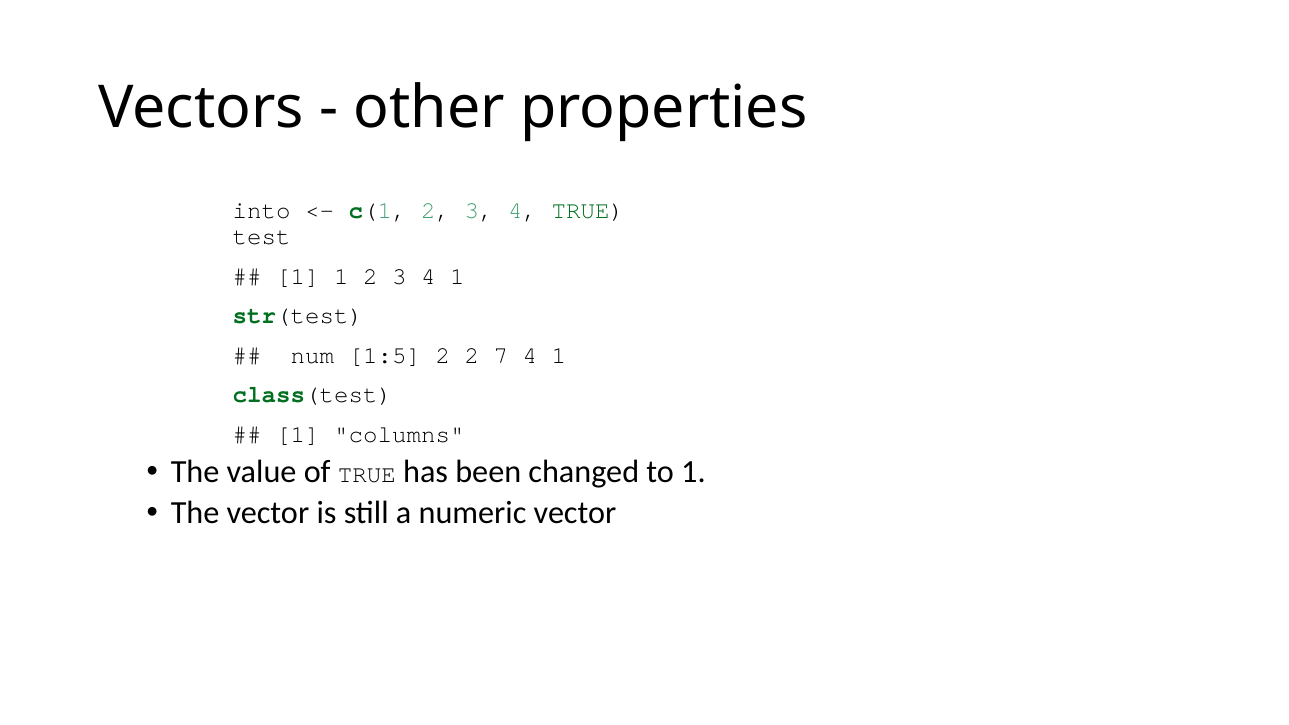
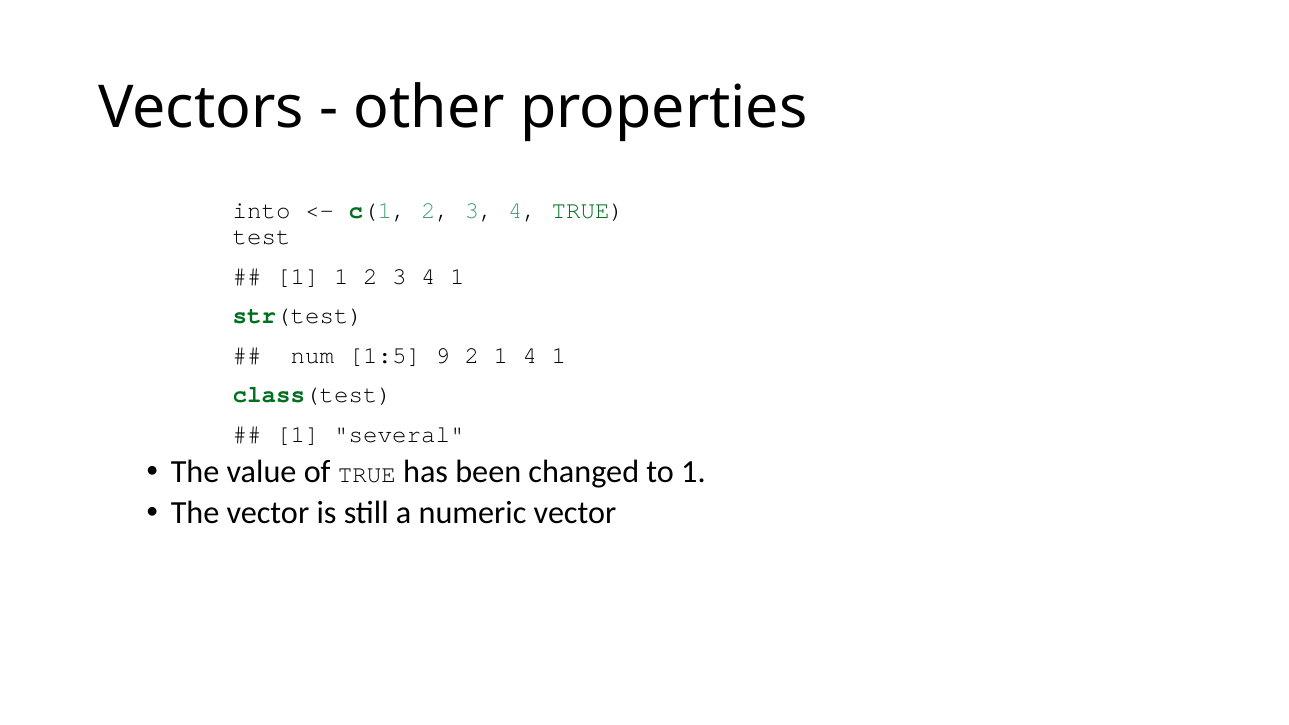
1:5 2: 2 -> 9
2 7: 7 -> 1
columns: columns -> several
